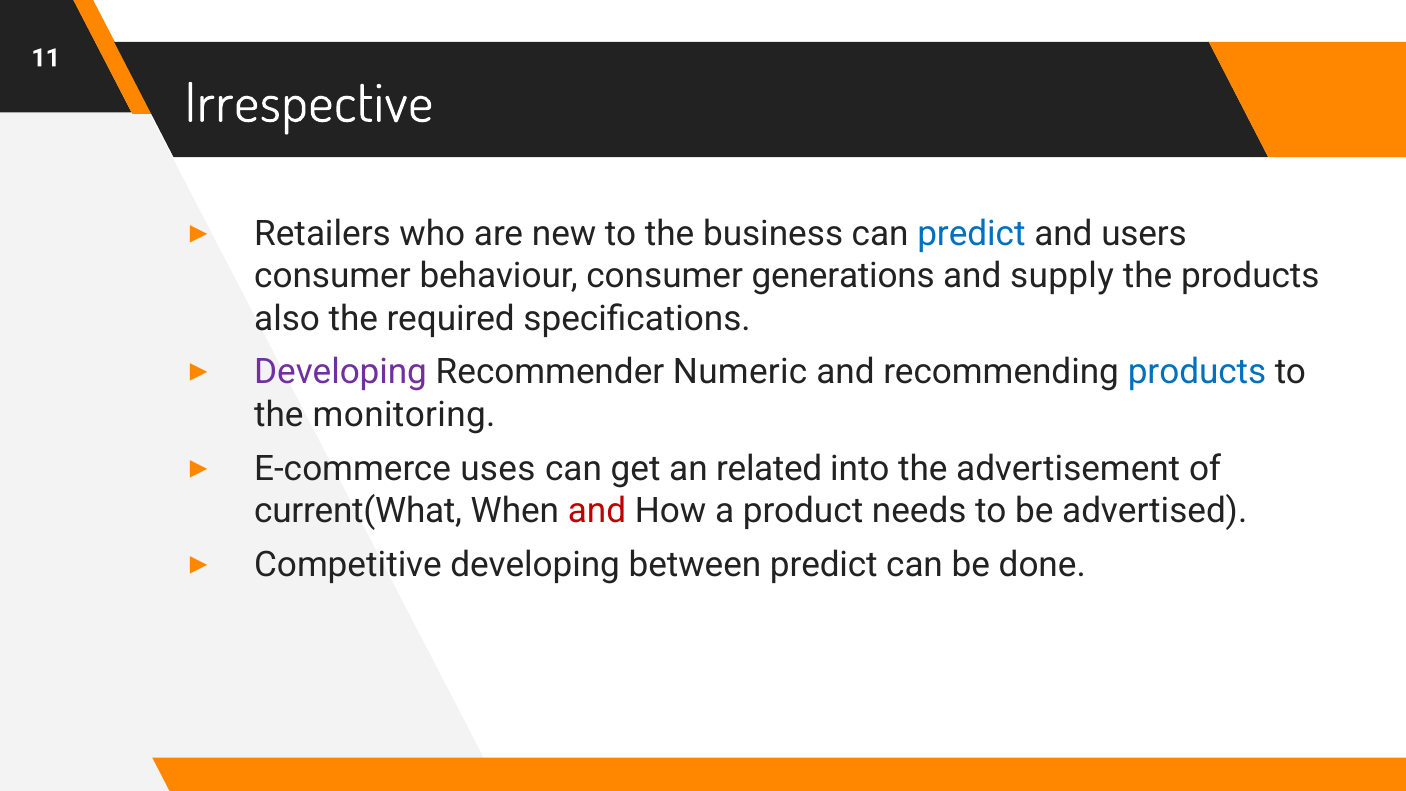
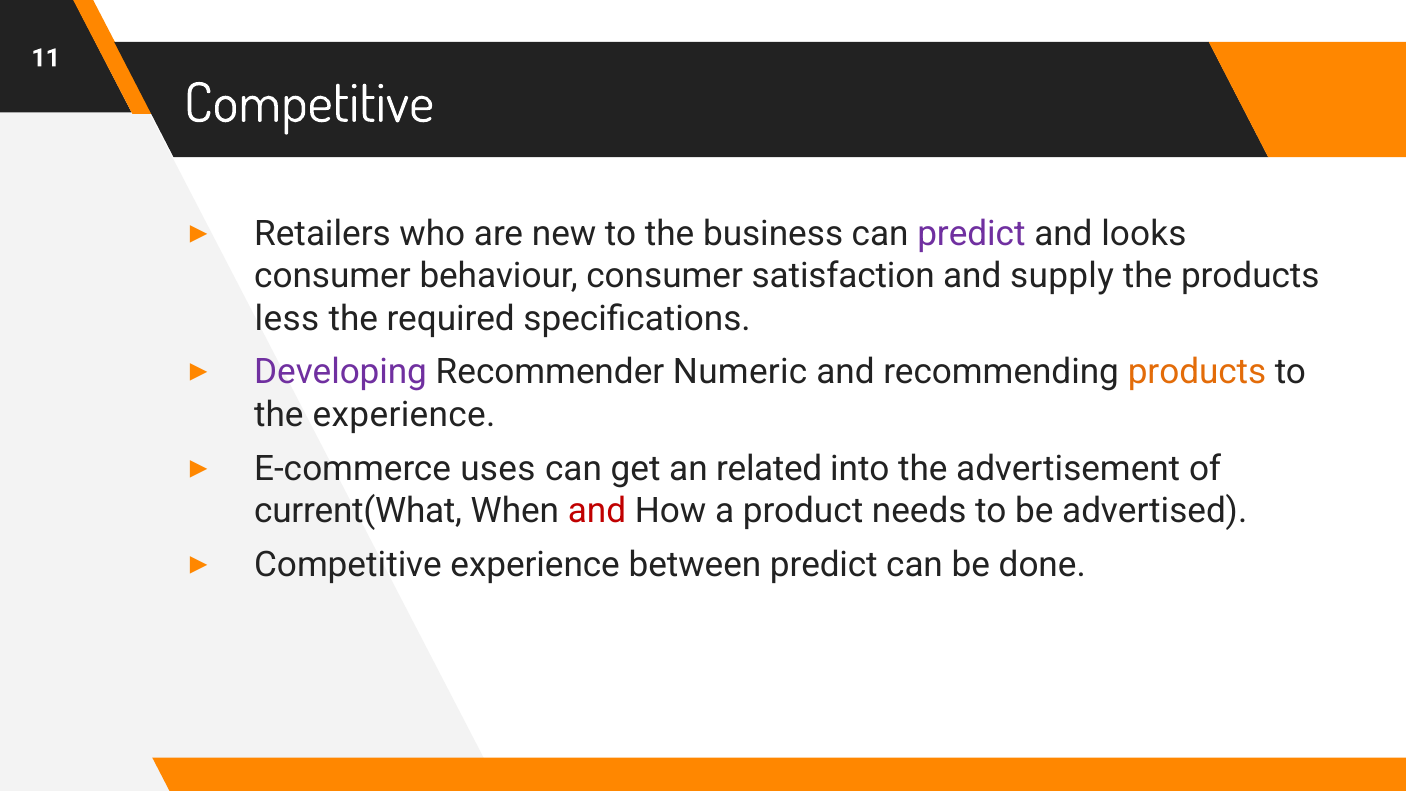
Irrespective at (309, 104): Irrespective -> Competitive
predict at (971, 234) colour: blue -> purple
users: users -> looks
generations: generations -> satisfaction
also: also -> less
products at (1197, 372) colour: blue -> orange
the monitoring: monitoring -> experience
Competitive developing: developing -> experience
